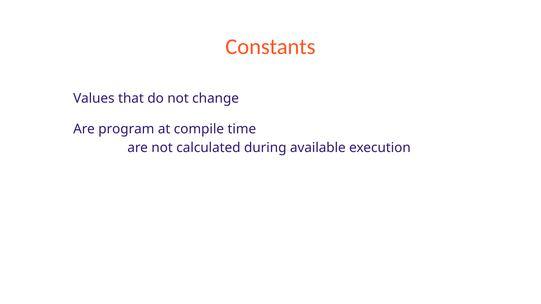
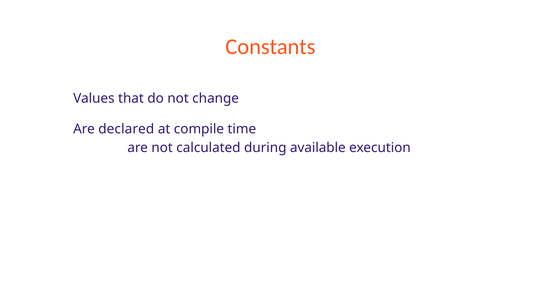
program: program -> declared
